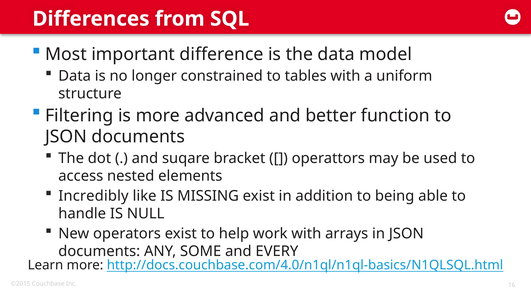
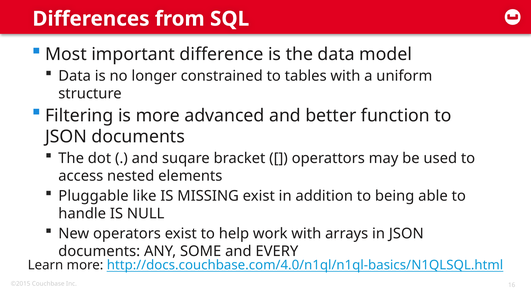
Incredibly: Incredibly -> Pluggable
